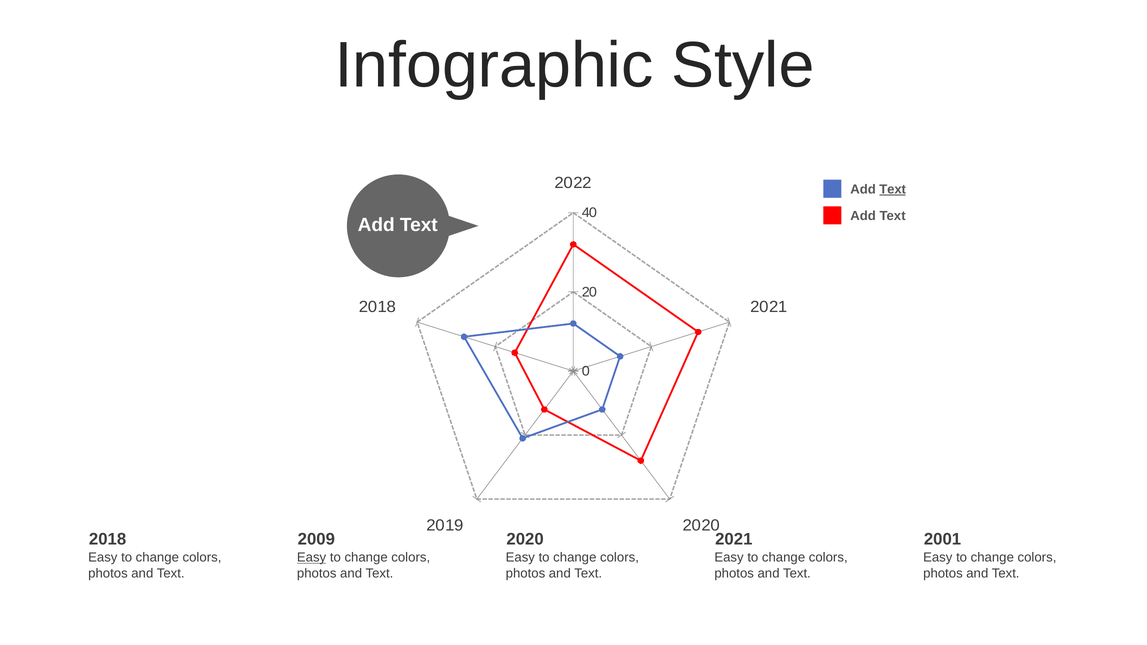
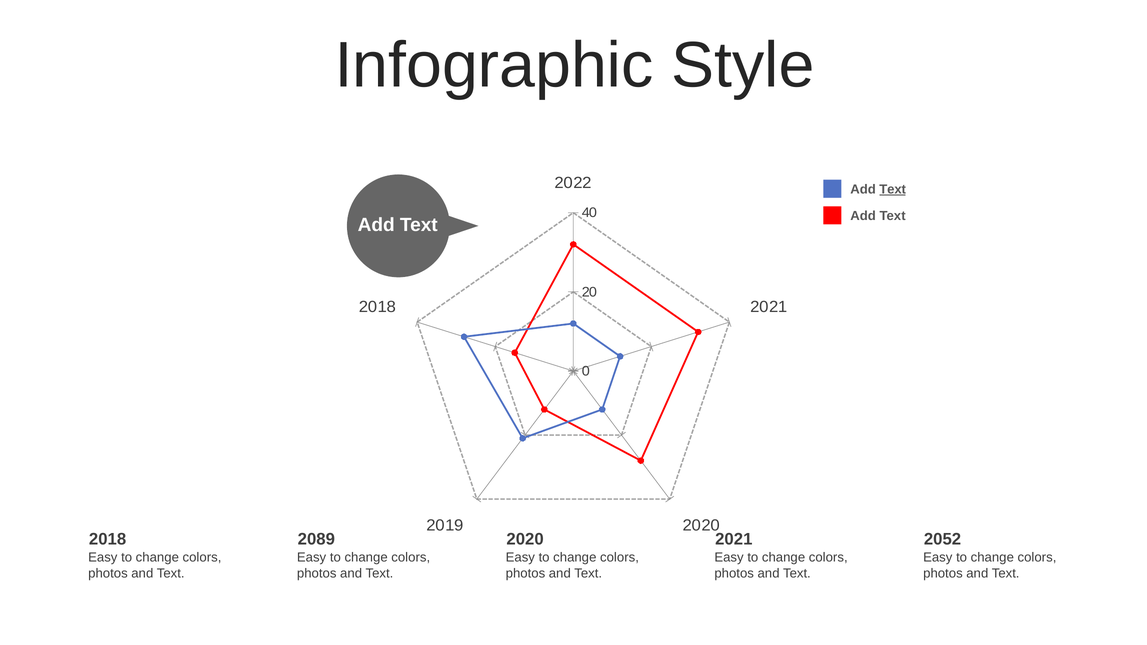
2009: 2009 -> 2089
2001: 2001 -> 2052
Easy at (312, 558) underline: present -> none
